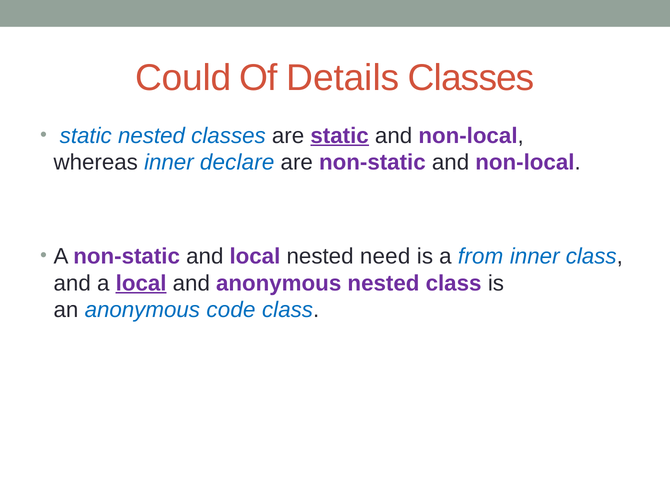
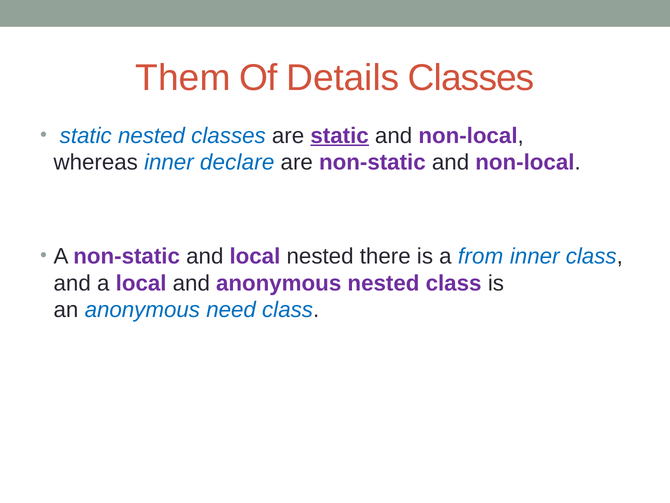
Could: Could -> Them
need: need -> there
local at (141, 283) underline: present -> none
code: code -> need
